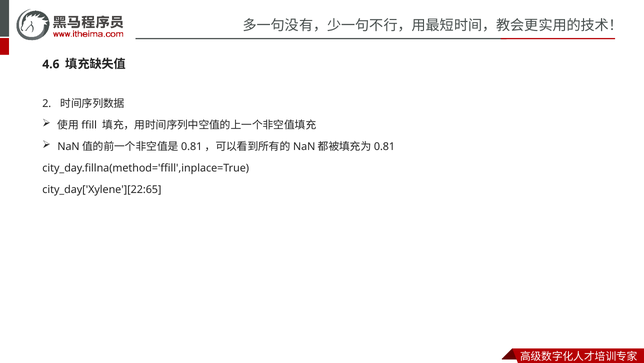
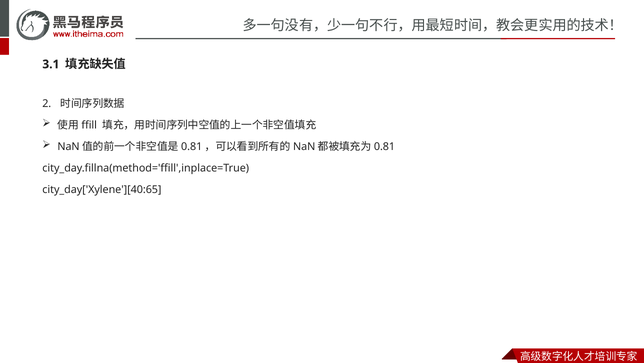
4.6: 4.6 -> 3.1
city_day['Xylene'][22:65: city_day['Xylene'][22:65 -> city_day['Xylene'][40:65
